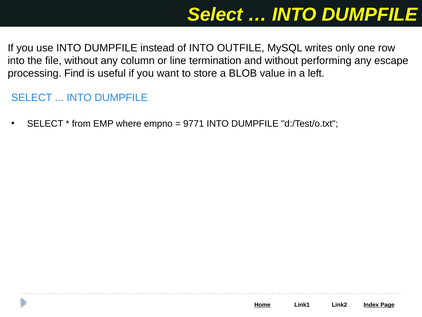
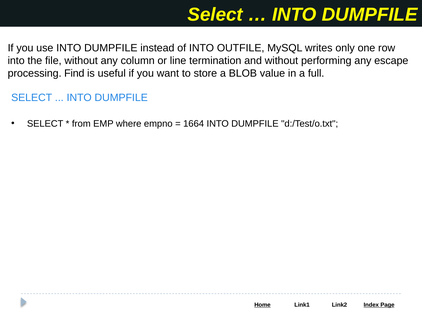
left: left -> full
9771: 9771 -> 1664
